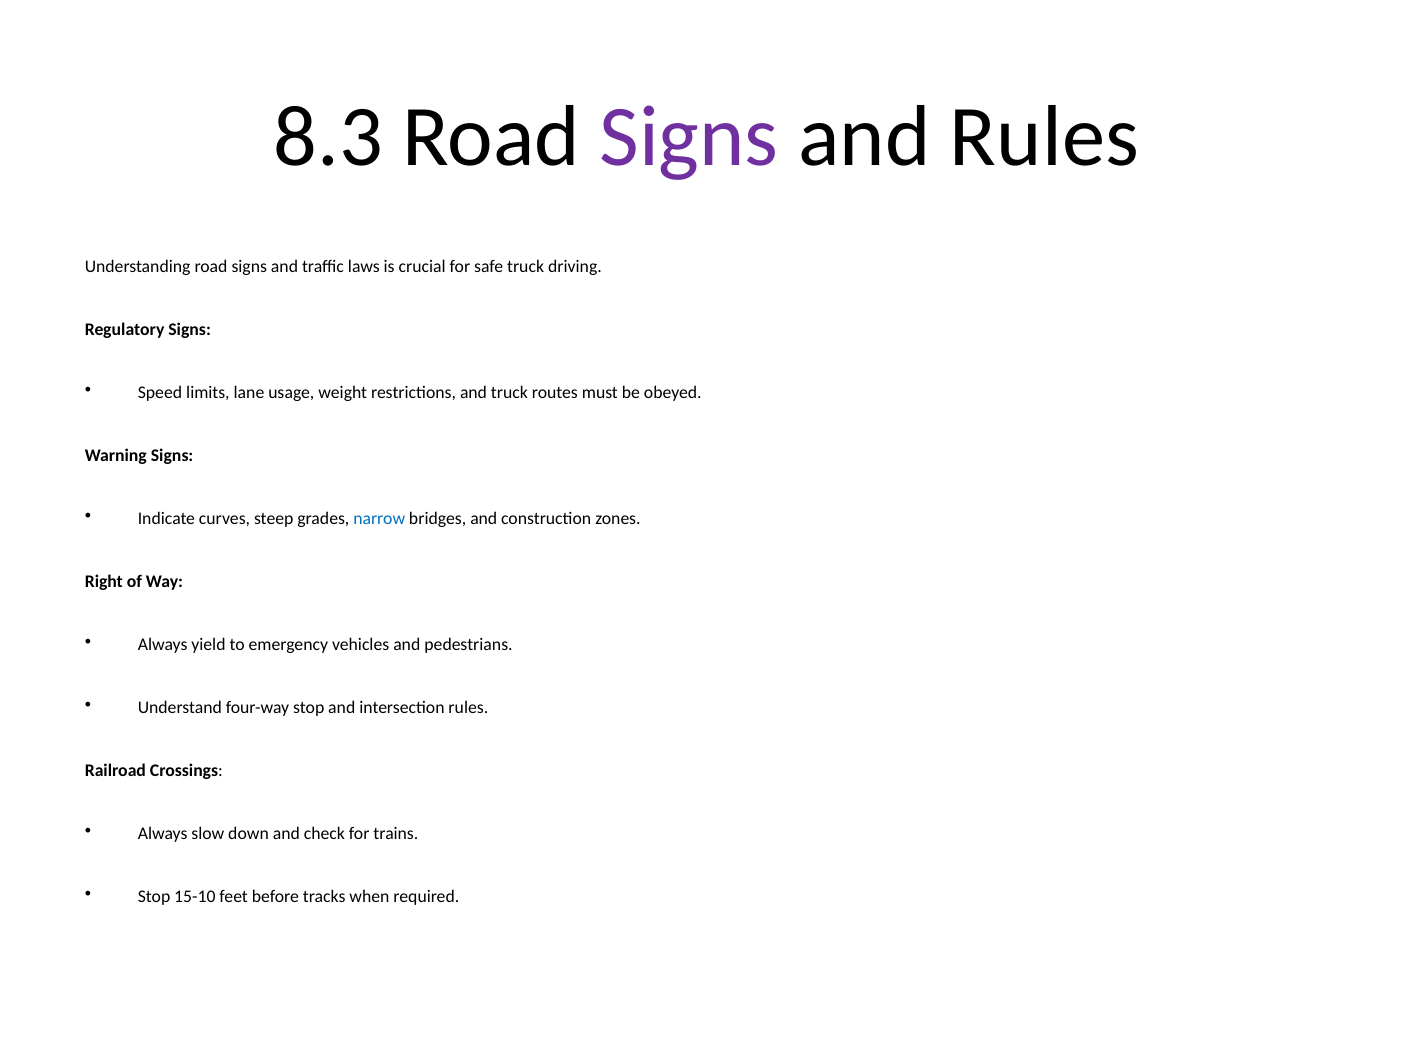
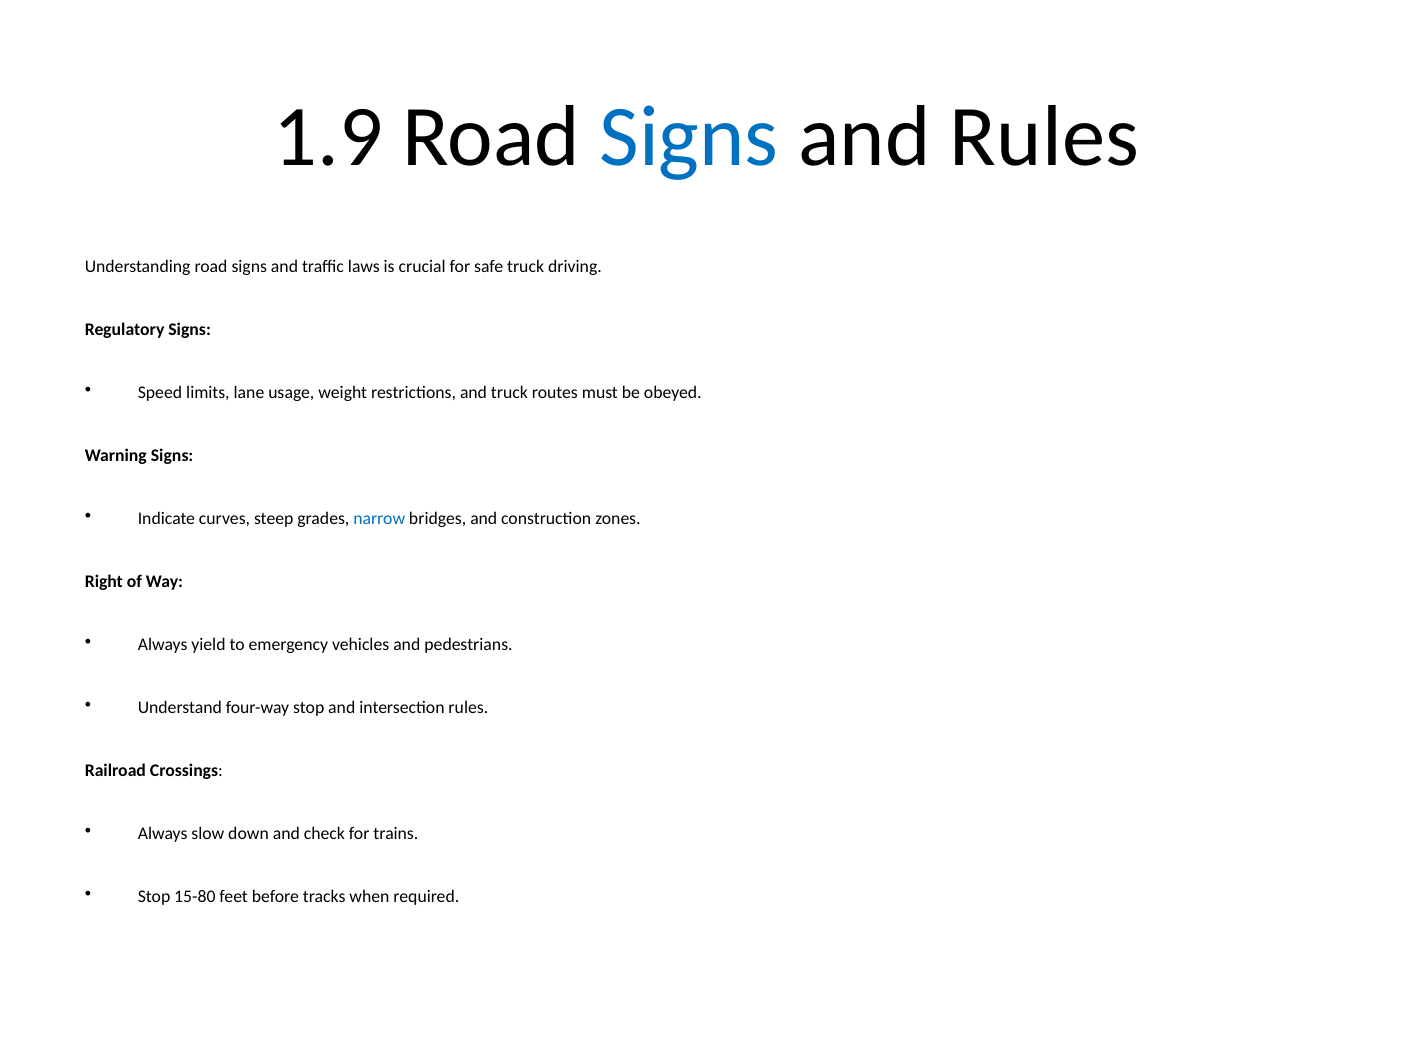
8.3: 8.3 -> 1.9
Signs at (689, 137) colour: purple -> blue
15-10: 15-10 -> 15-80
